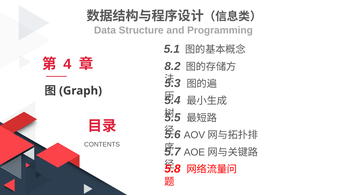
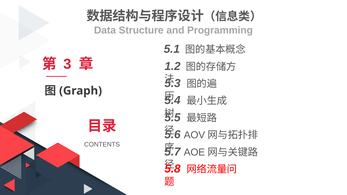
4: 4 -> 3
8.2: 8.2 -> 1.2
